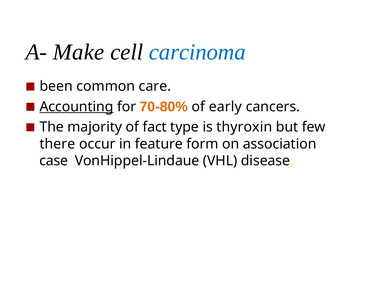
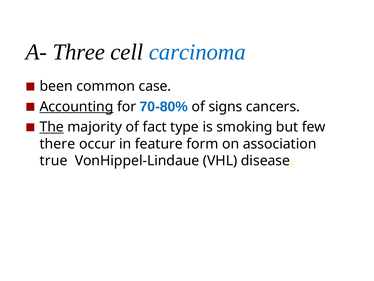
Make: Make -> Three
care: care -> case
70-80% colour: orange -> blue
early: early -> signs
The underline: none -> present
thyroxin: thyroxin -> smoking
case: case -> true
